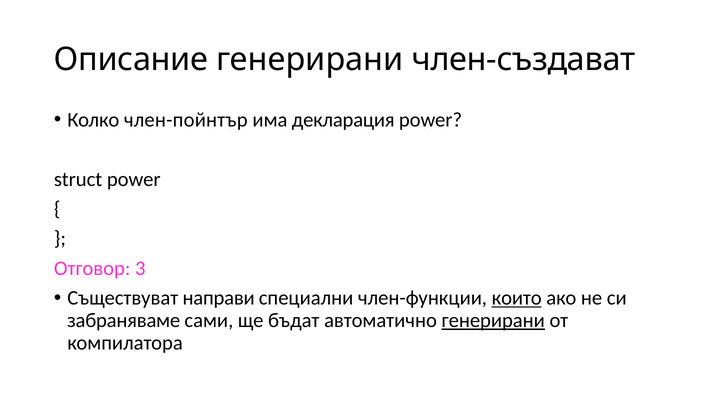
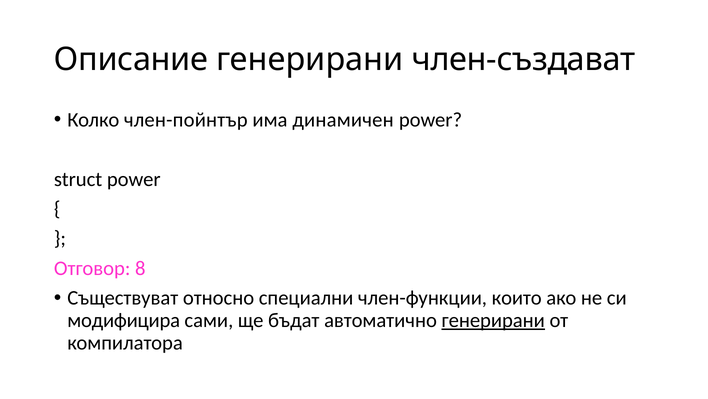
декларация: декларация -> динамичен
3: 3 -> 8
направи: направи -> относно
които underline: present -> none
забраняваме: забраняваме -> модифицира
